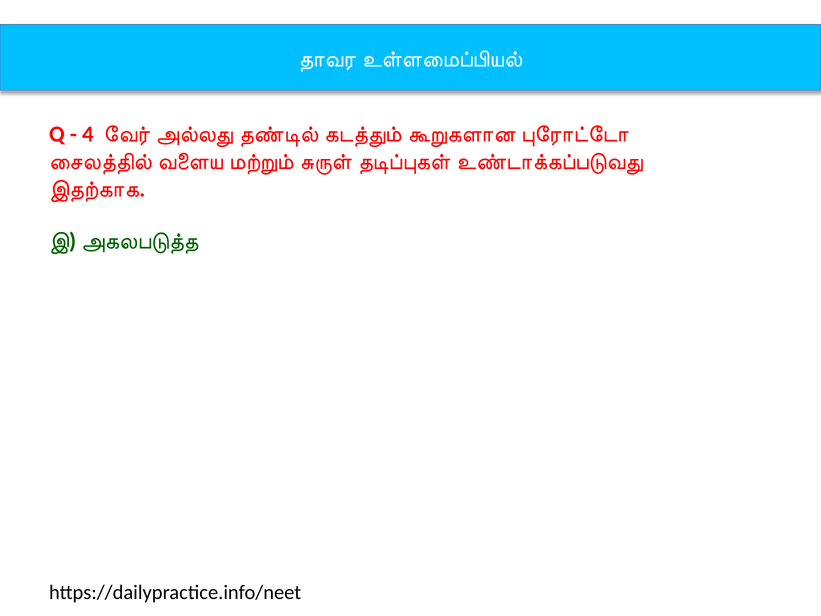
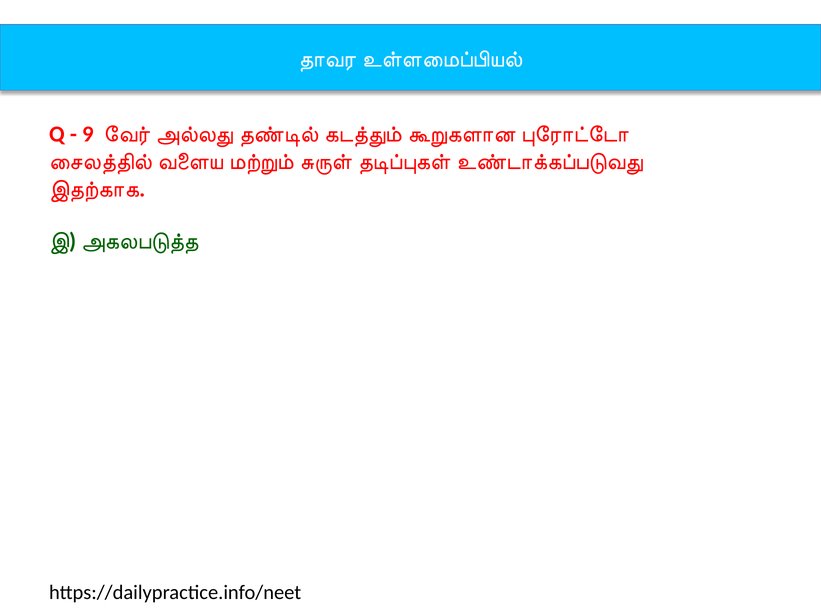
4: 4 -> 9
